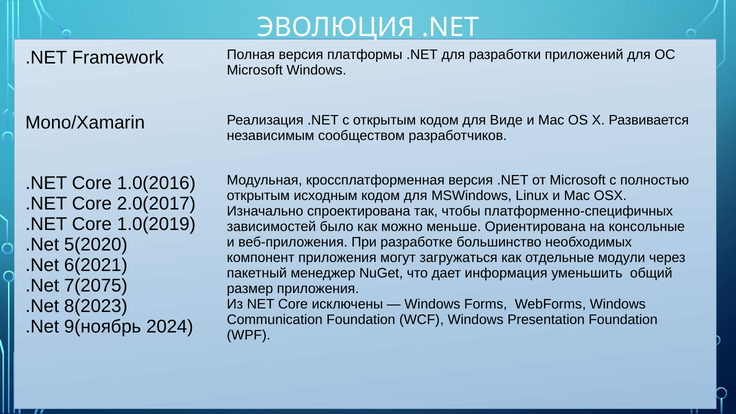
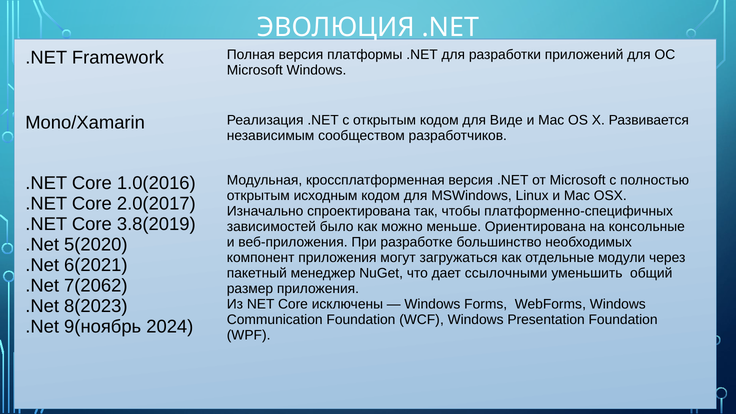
1.0(2019: 1.0(2019 -> 3.8(2019
информация: информация -> ссылочными
7(2075: 7(2075 -> 7(2062
